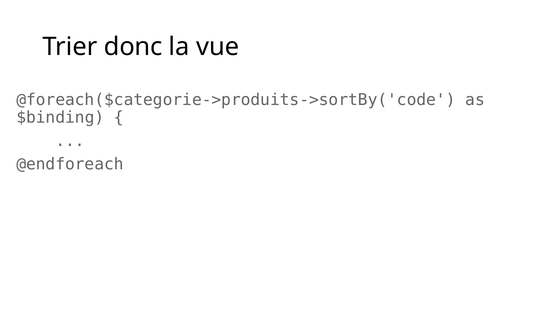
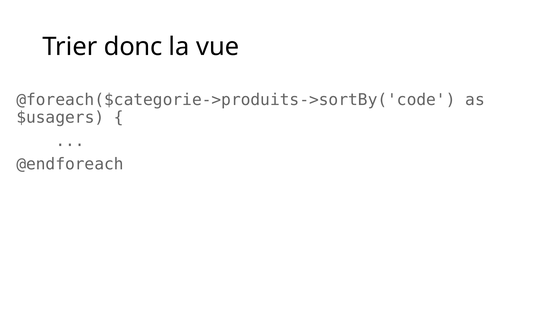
$binding: $binding -> $usagers
